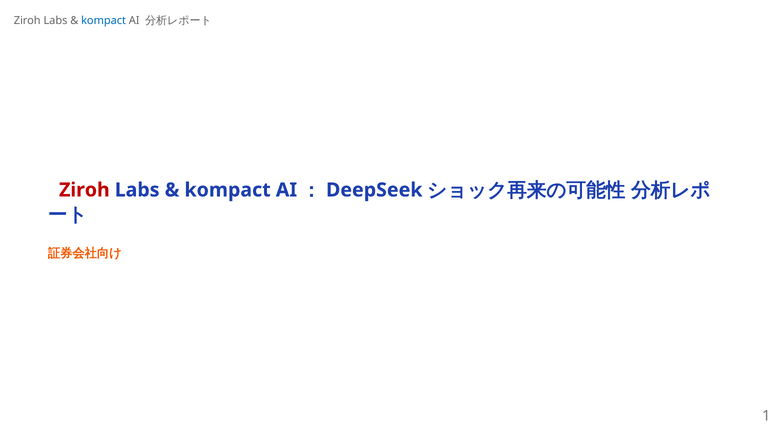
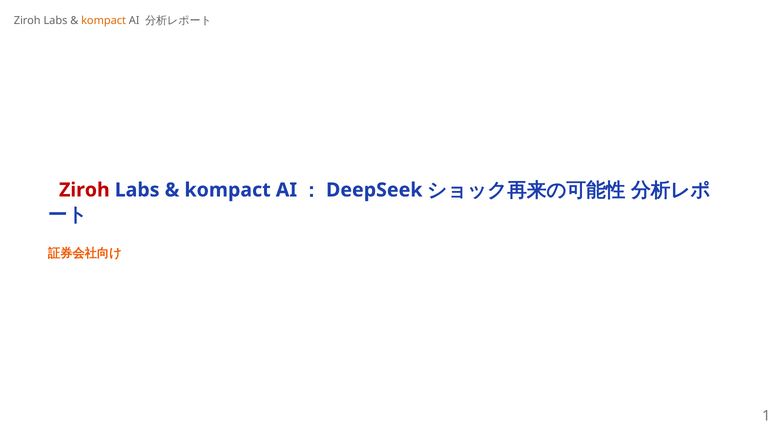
kompact at (104, 21) colour: blue -> orange
